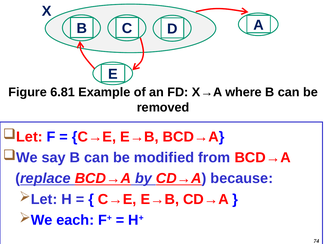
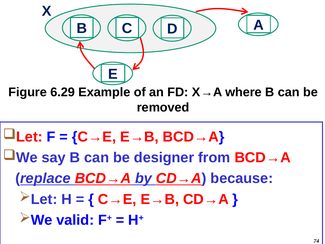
6.81: 6.81 -> 6.29
modified: modified -> designer
each: each -> valid
